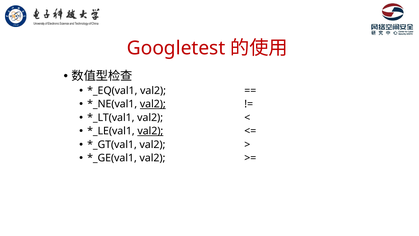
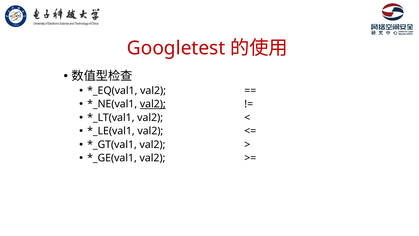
val2 at (150, 131) underline: present -> none
